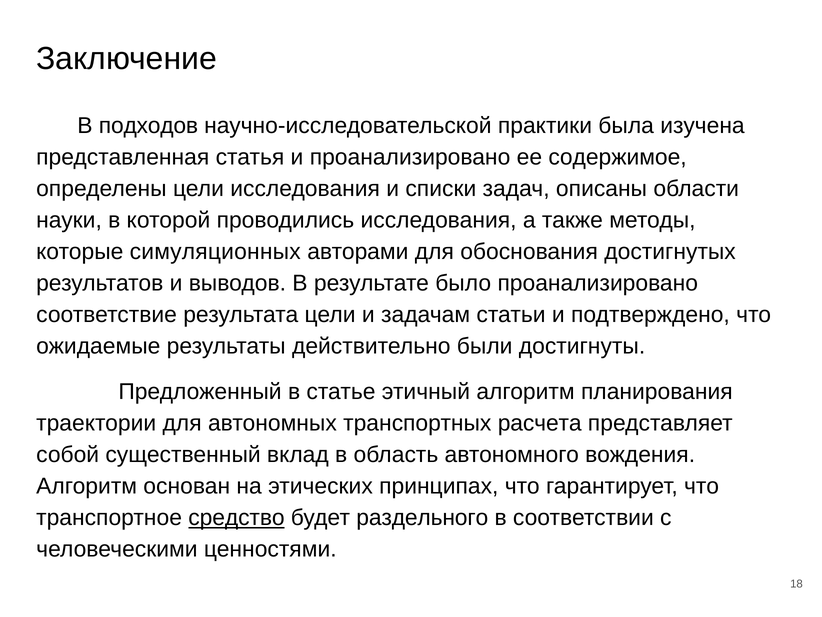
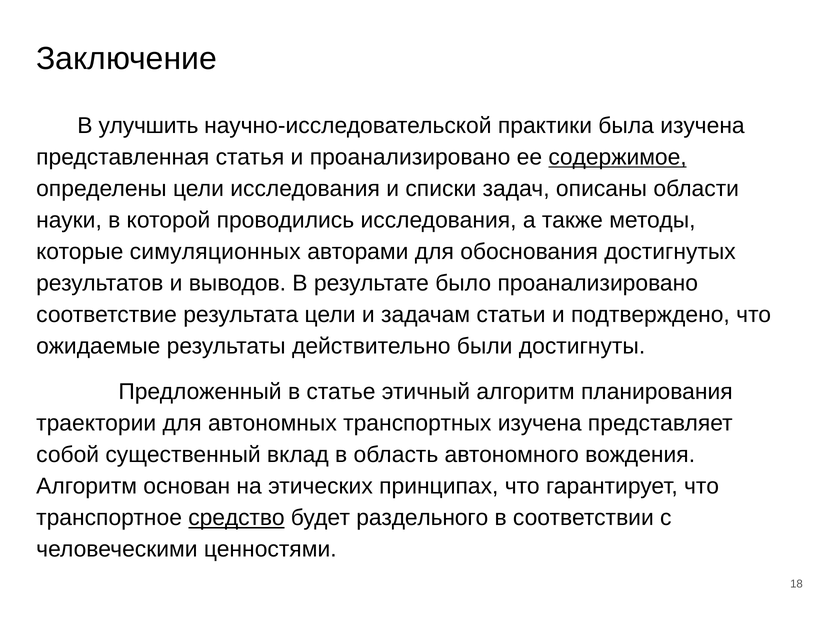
подходов: подходов -> улучшить
содержимое underline: none -> present
транспортных расчета: расчета -> изучена
